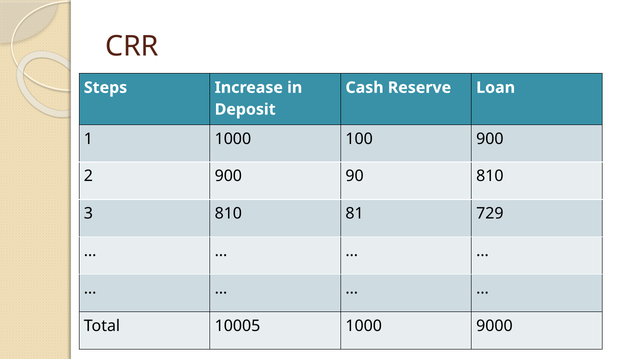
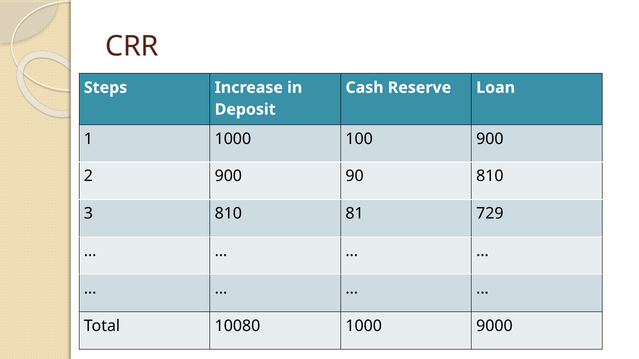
10005: 10005 -> 10080
